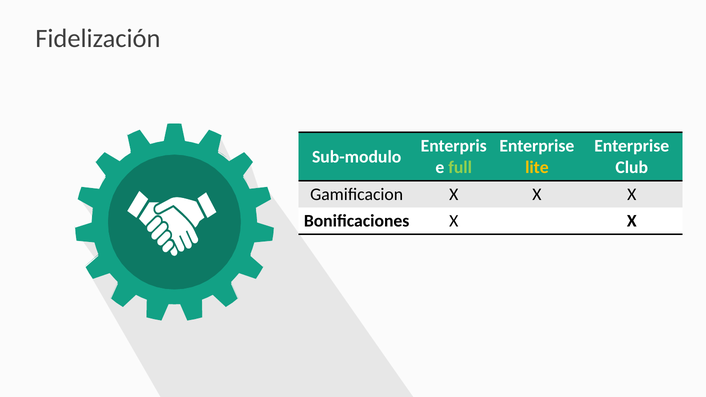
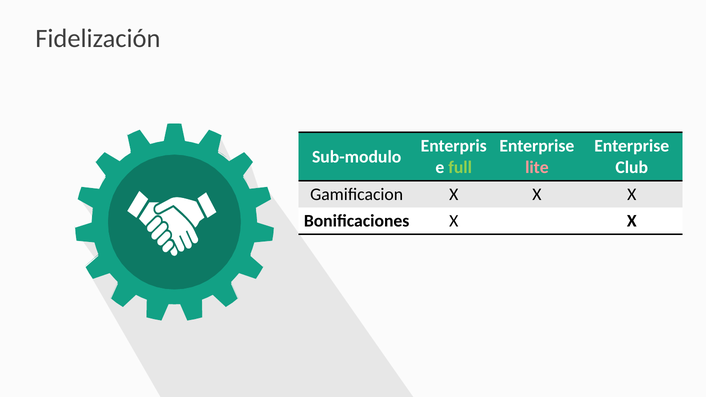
lite colour: yellow -> pink
